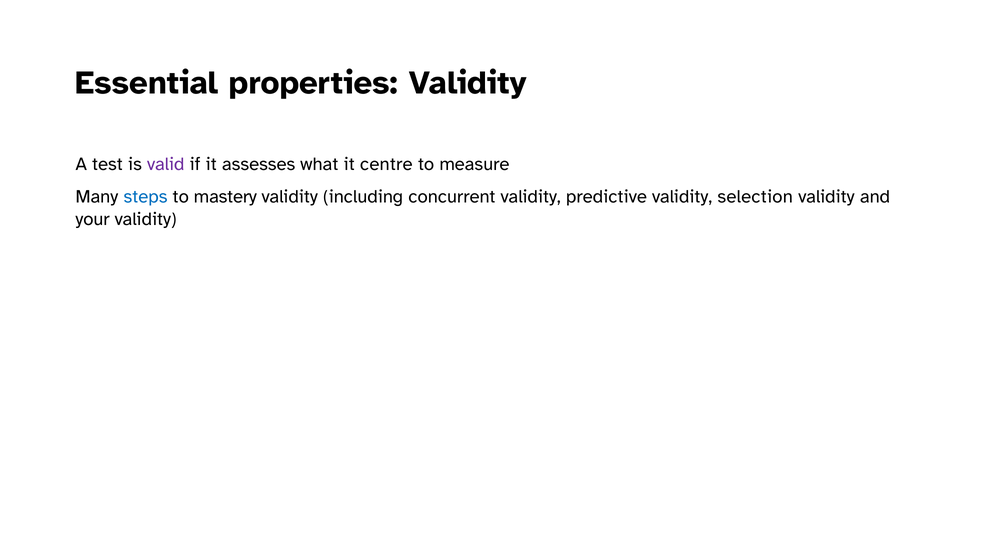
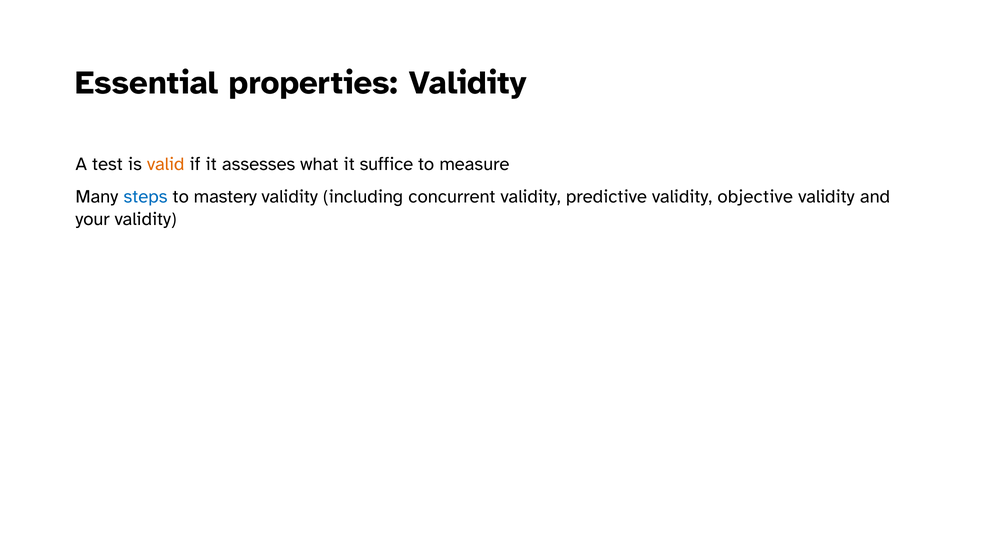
valid colour: purple -> orange
centre: centre -> suffice
selection: selection -> objective
